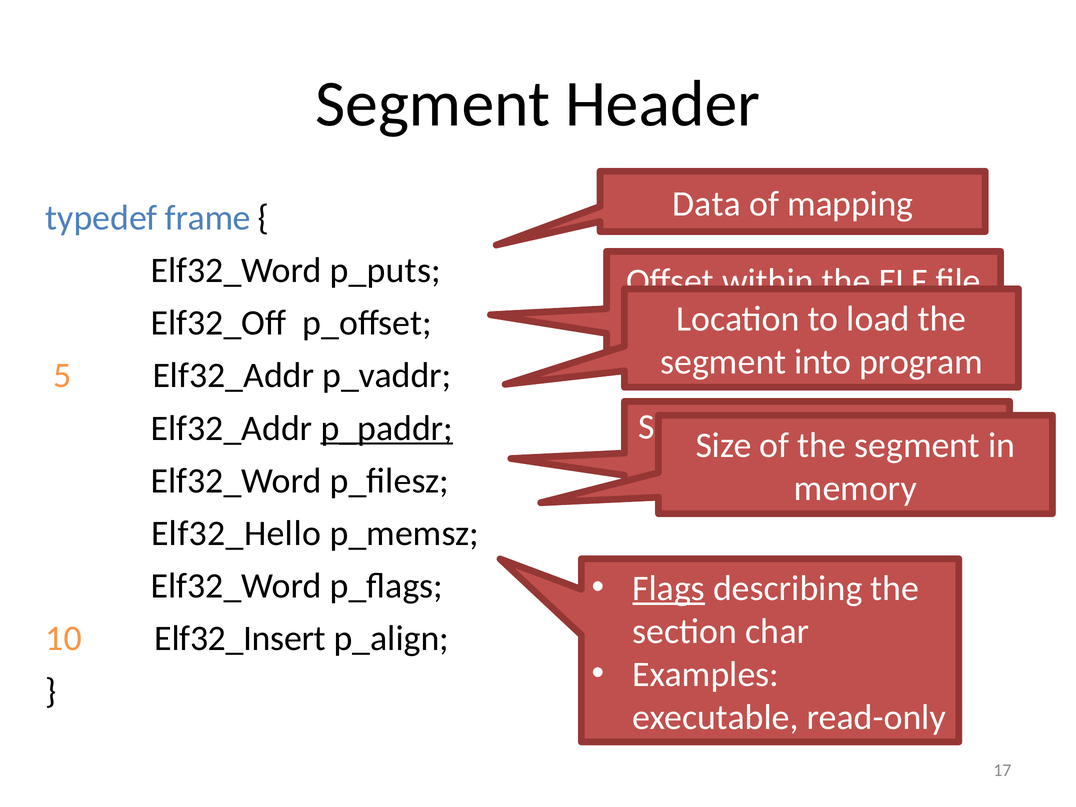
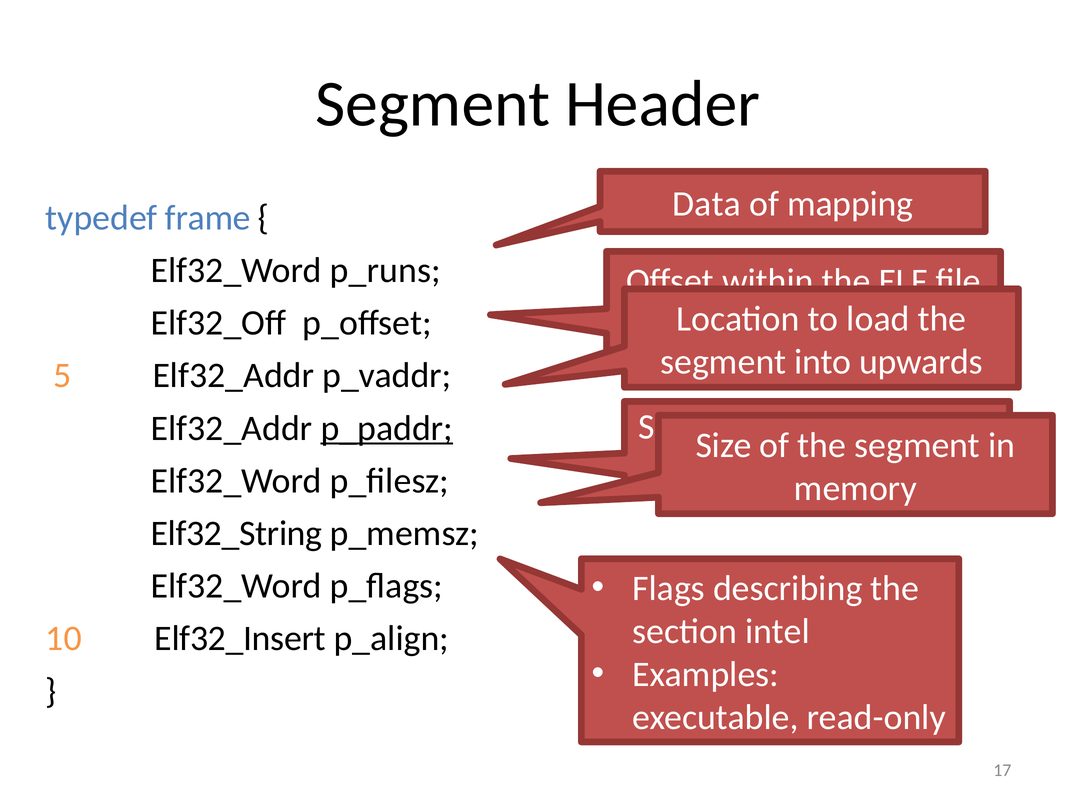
p_puts: p_puts -> p_runs
program: program -> upwards
Elf32_Hello: Elf32_Hello -> Elf32_String
Flags underline: present -> none
char: char -> intel
